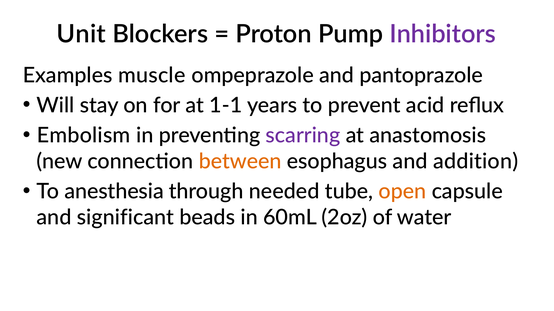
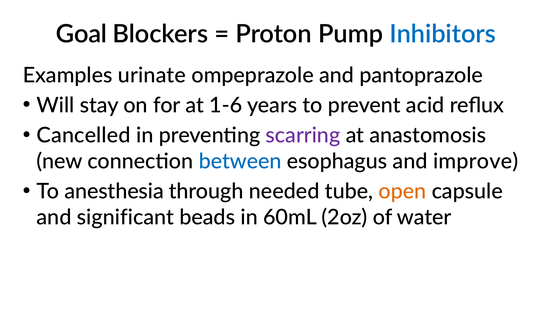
Unit: Unit -> Goal
Inhibitors colour: purple -> blue
muscle: muscle -> urinate
1-1: 1-1 -> 1-6
Embolism: Embolism -> Cancelled
between colour: orange -> blue
addition: addition -> improve
